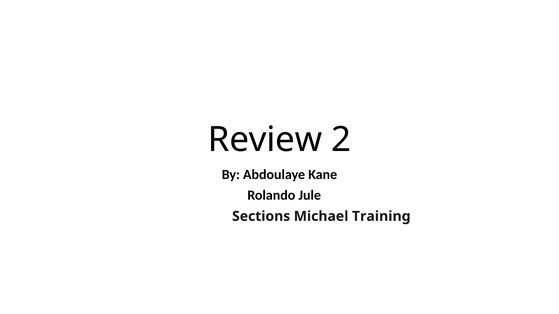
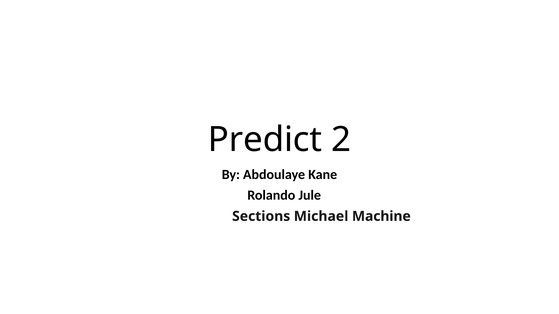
Review: Review -> Predict
Training: Training -> Machine
